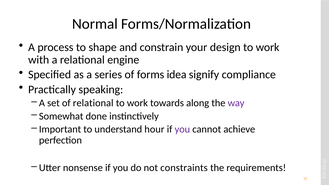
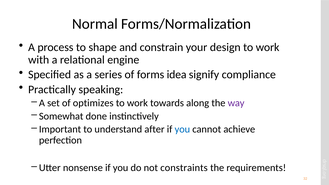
of relational: relational -> optimizes
hour: hour -> after
you at (182, 129) colour: purple -> blue
